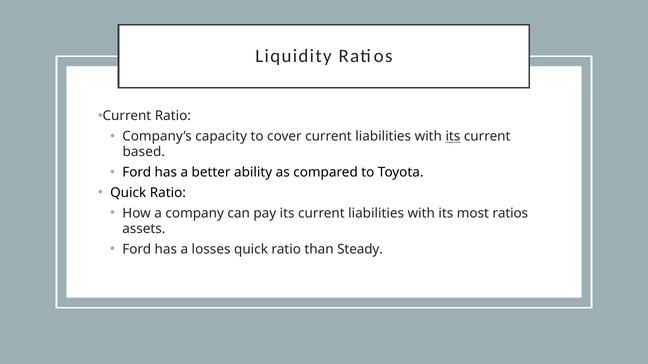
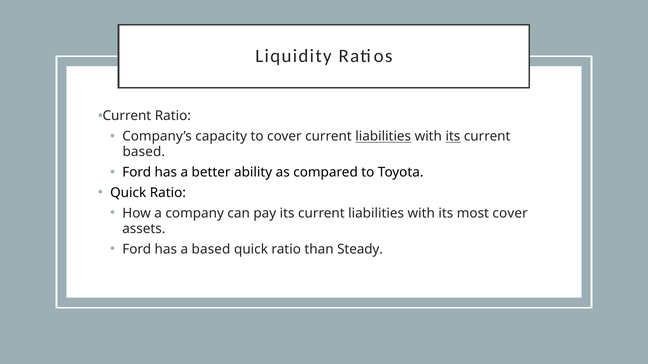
liabilities at (383, 137) underline: none -> present
most ratios: ratios -> cover
a losses: losses -> based
